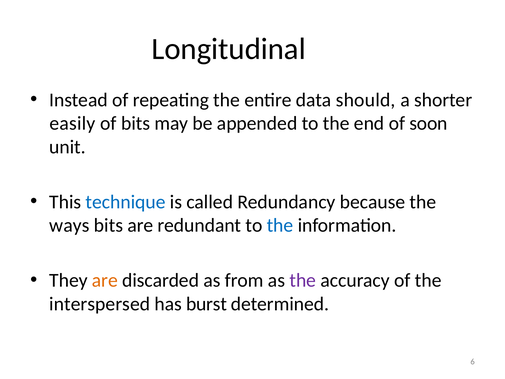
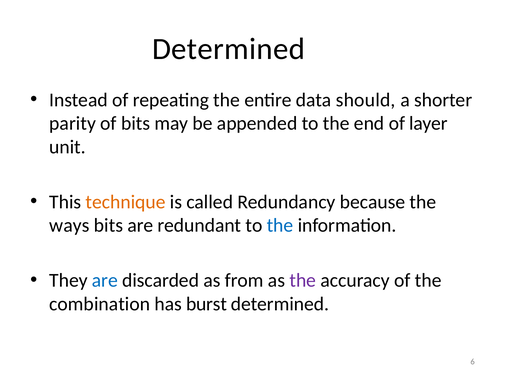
Longitudinal at (229, 49): Longitudinal -> Determined
easily: easily -> parity
soon: soon -> layer
technique colour: blue -> orange
are at (105, 280) colour: orange -> blue
interspersed: interspersed -> combination
